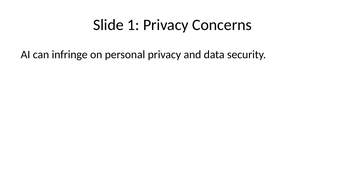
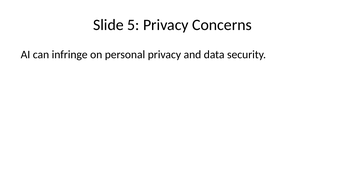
1: 1 -> 5
